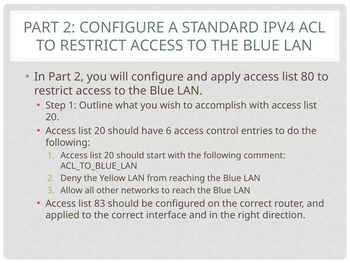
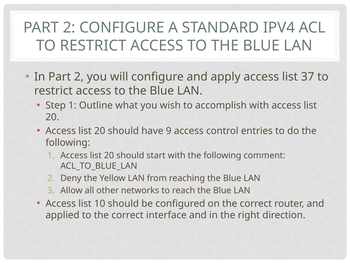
80: 80 -> 37
6: 6 -> 9
83: 83 -> 10
